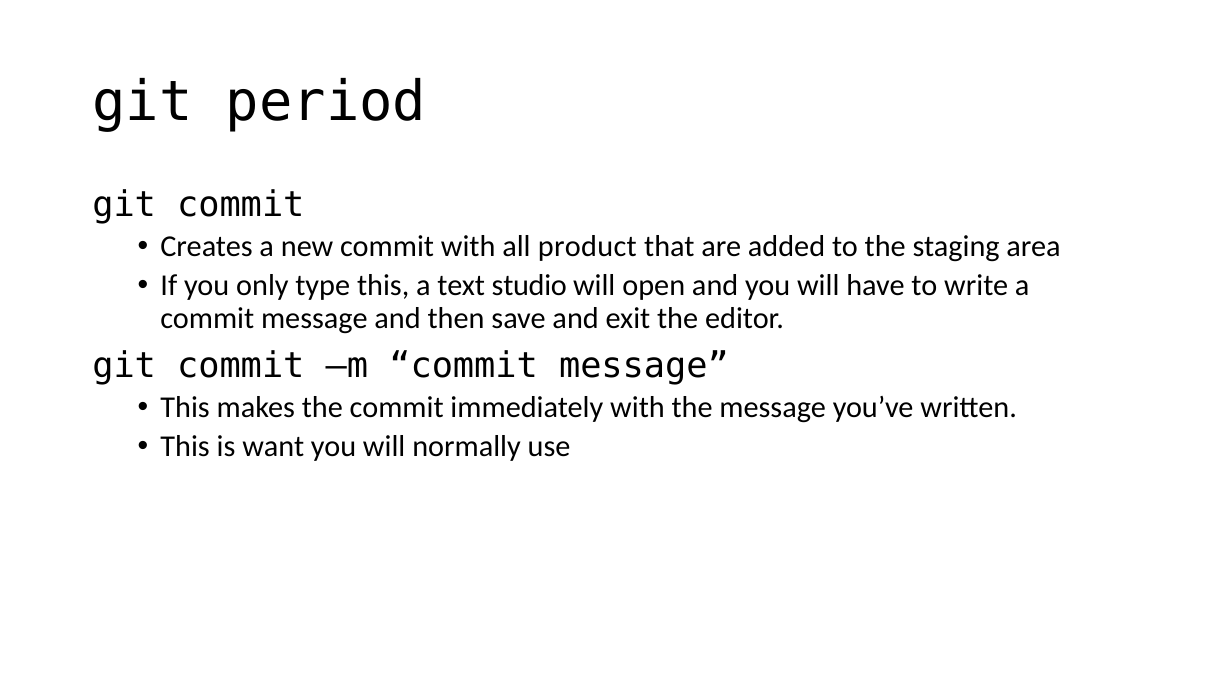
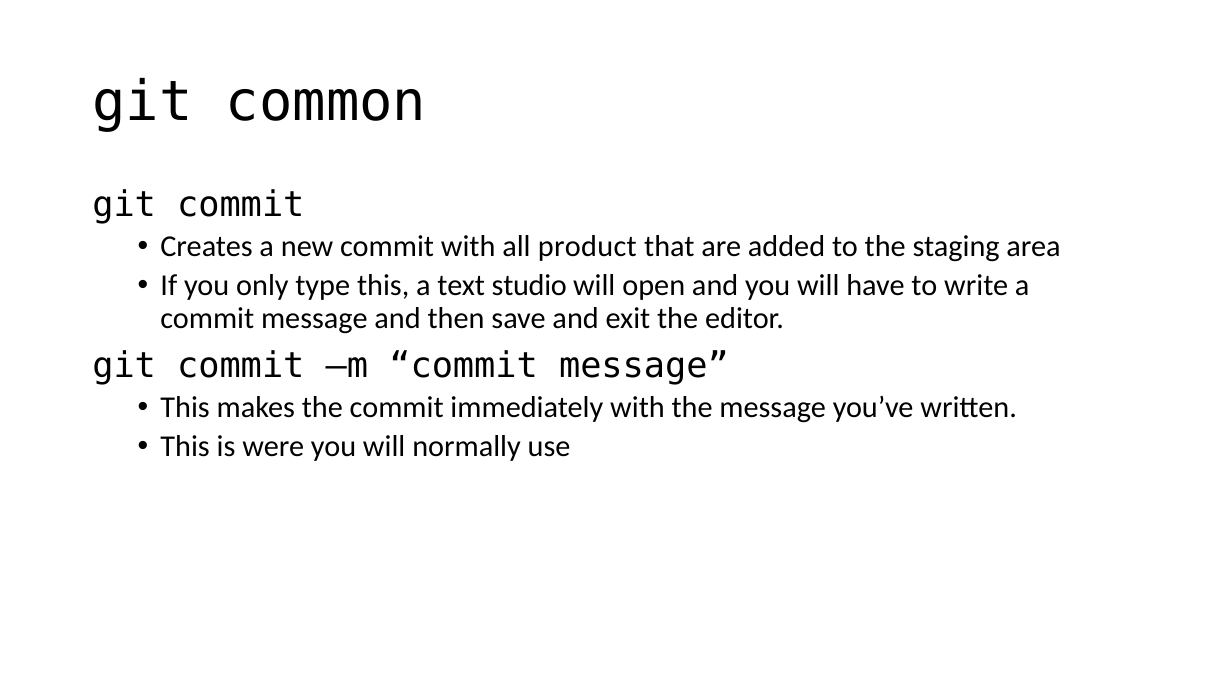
period: period -> common
want: want -> were
